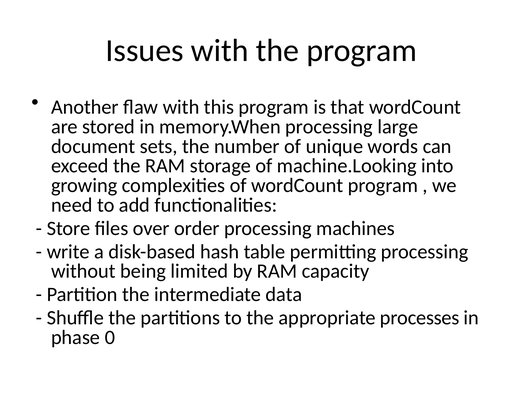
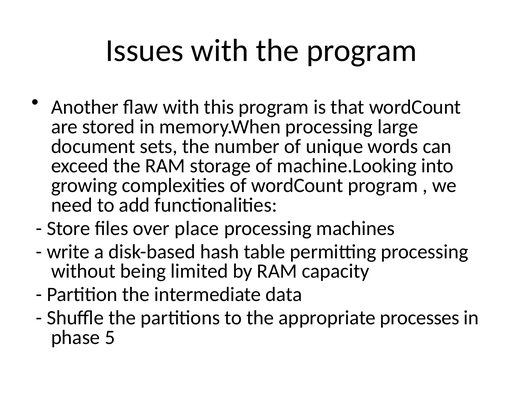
order: order -> place
0: 0 -> 5
